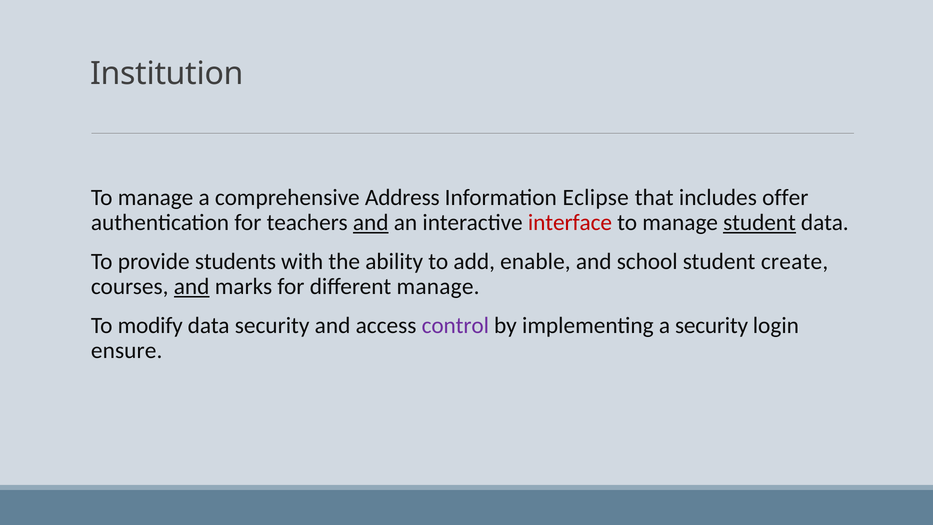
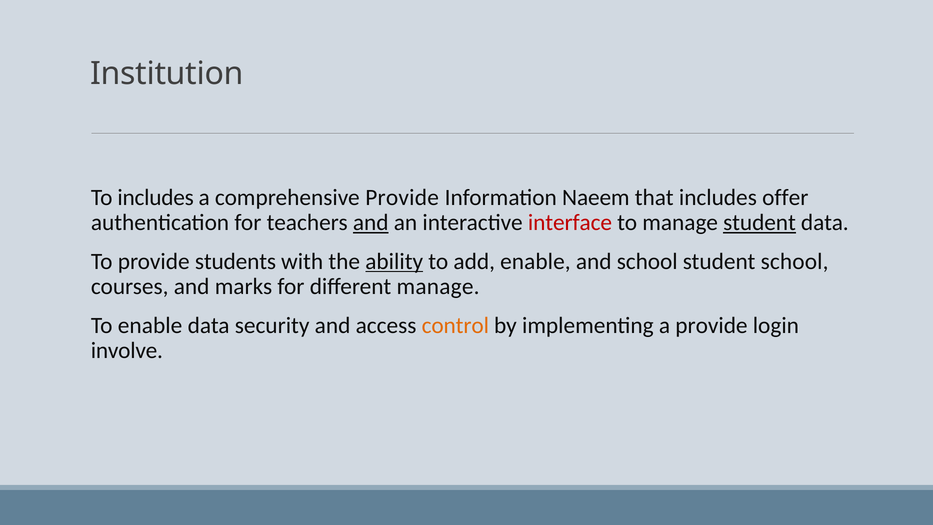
manage at (156, 197): manage -> includes
comprehensive Address: Address -> Provide
Eclipse: Eclipse -> Naeem
ability underline: none -> present
student create: create -> school
and at (192, 287) underline: present -> none
To modify: modify -> enable
control colour: purple -> orange
a security: security -> provide
ensure: ensure -> involve
